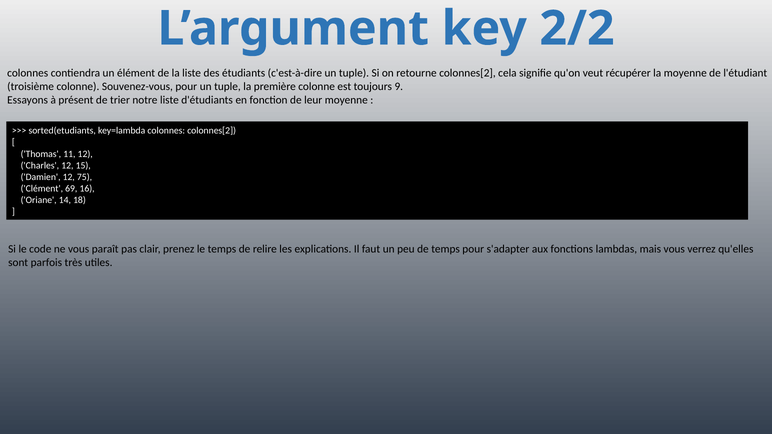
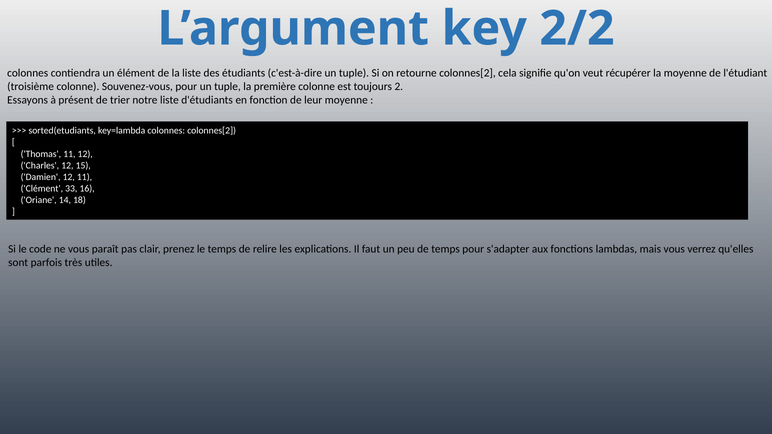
9: 9 -> 2
12 75: 75 -> 11
69: 69 -> 33
